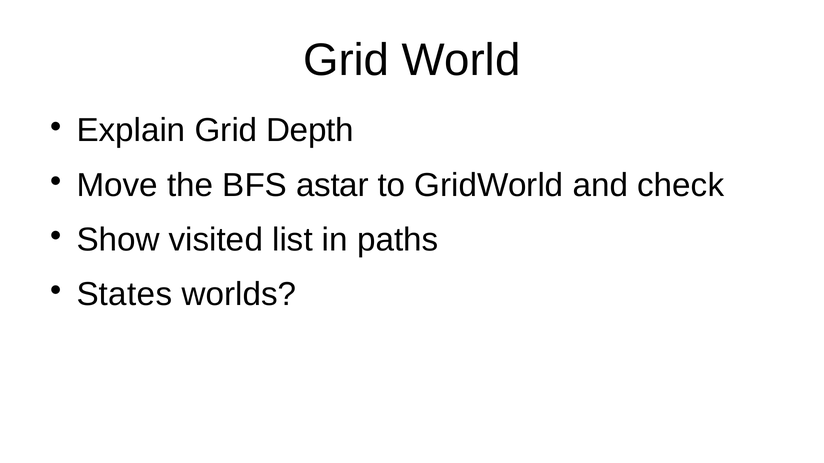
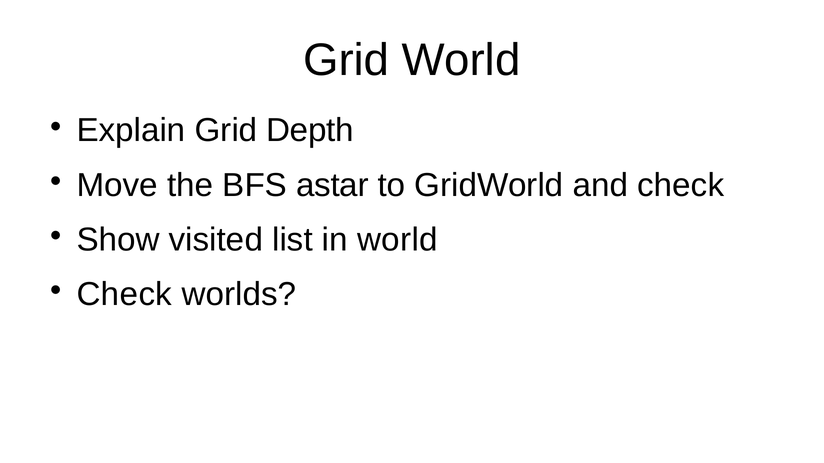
in paths: paths -> world
States at (124, 295): States -> Check
